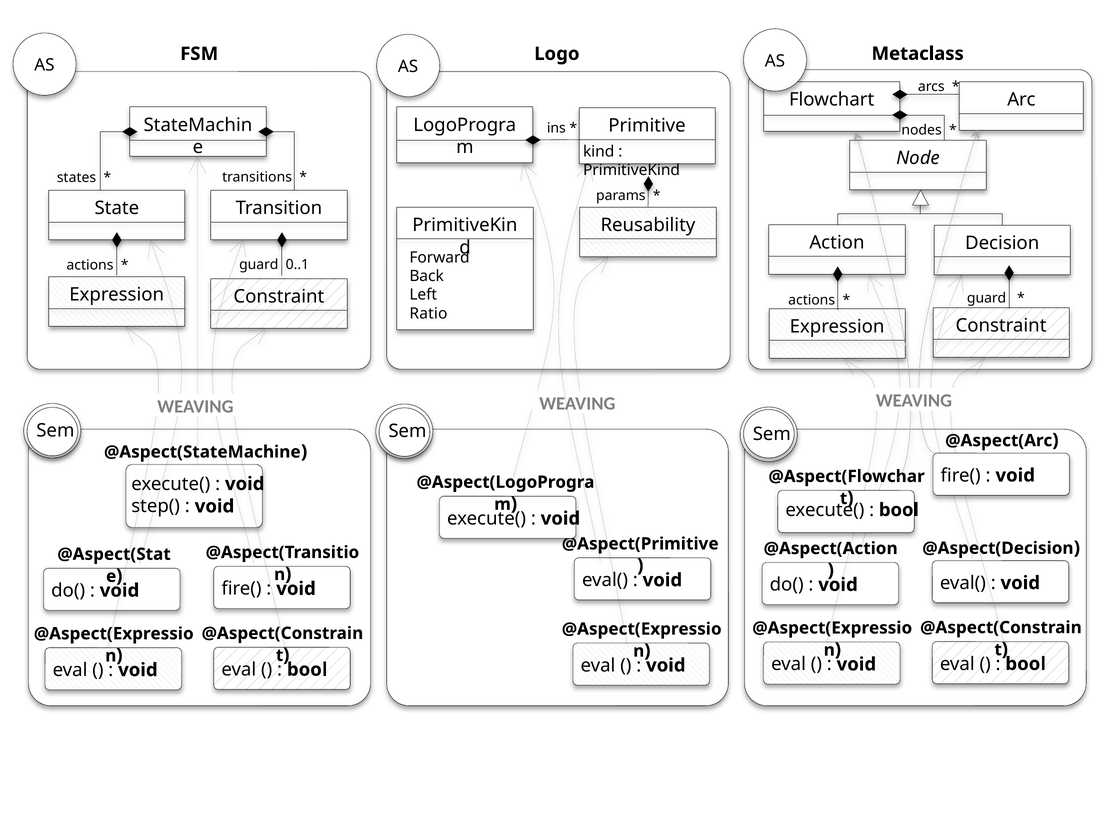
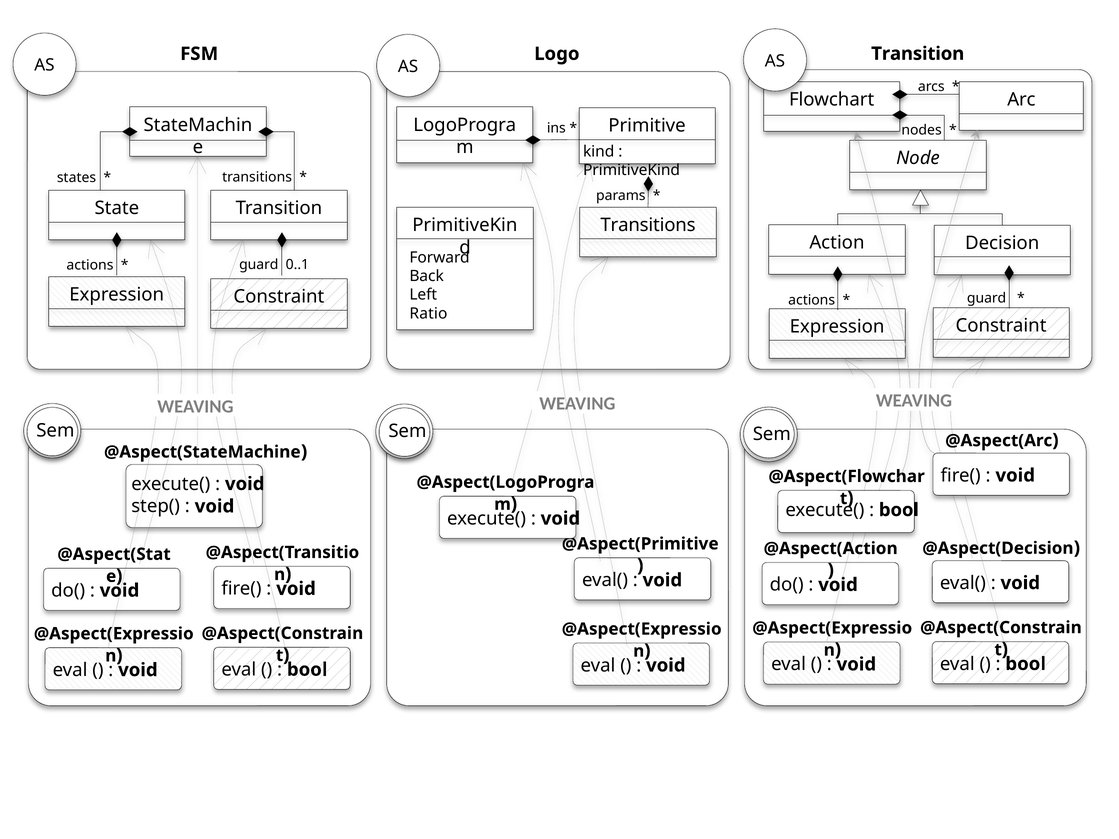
Logo Metaclass: Metaclass -> Transition
Reusability at (648, 225): Reusability -> Transitions
